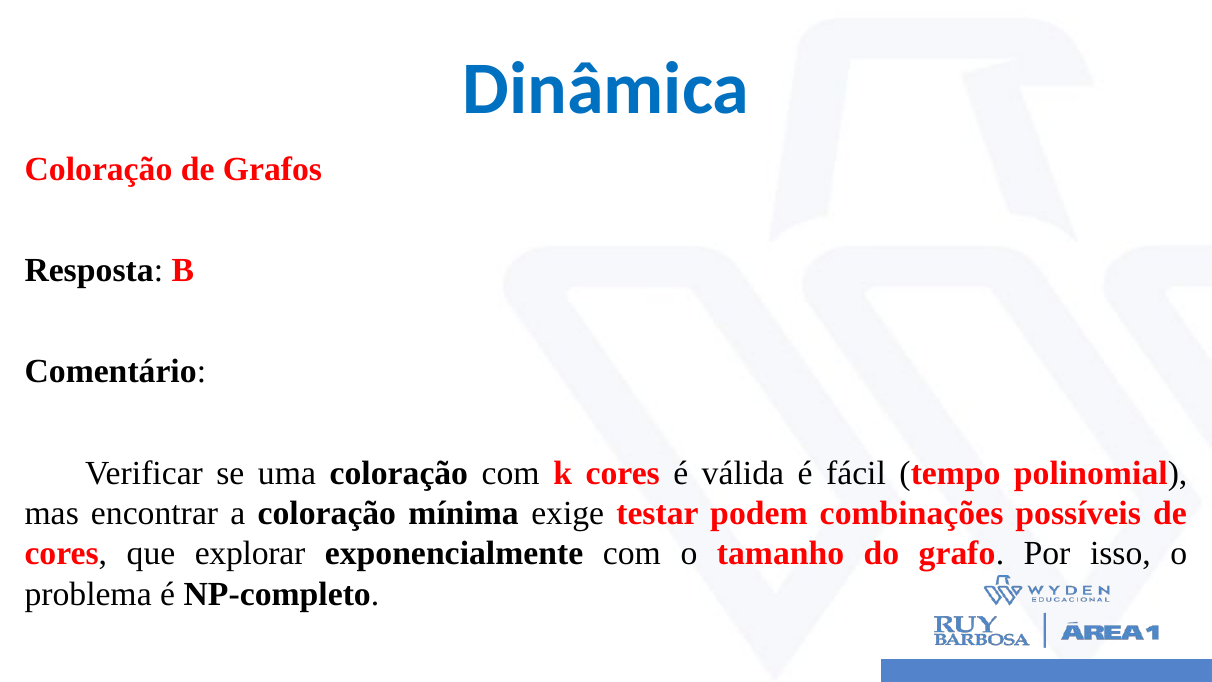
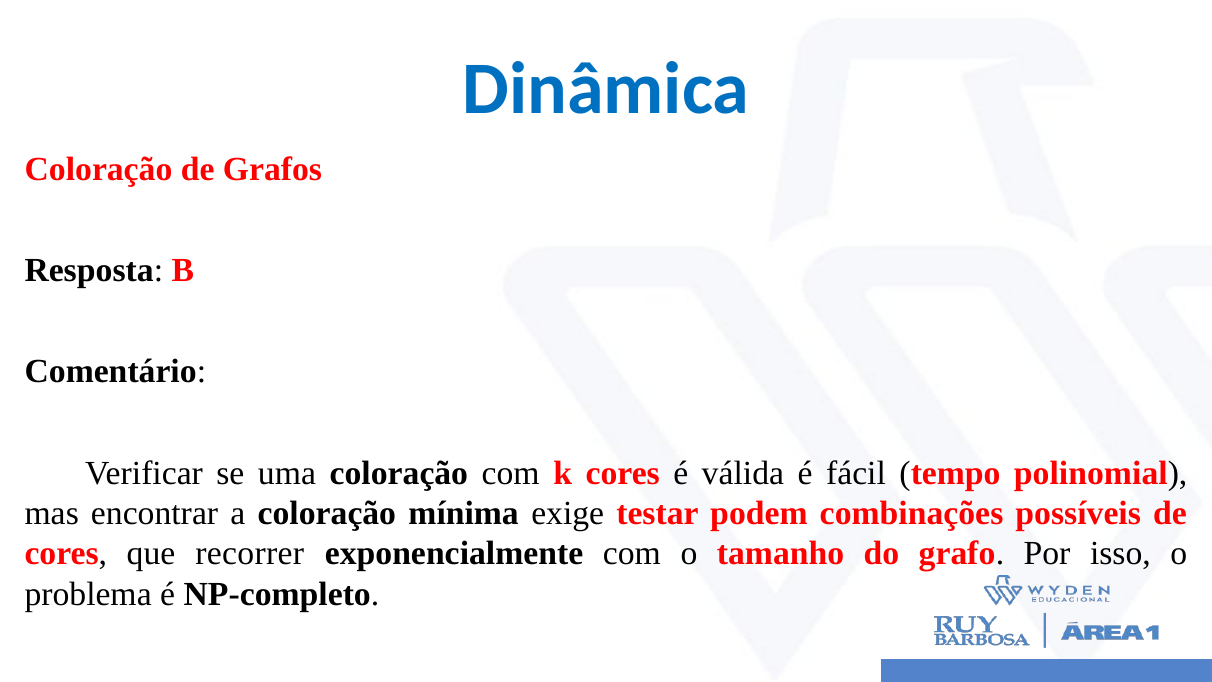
explorar: explorar -> recorrer
